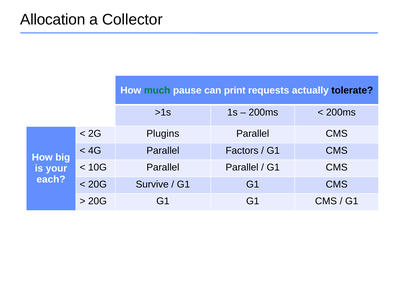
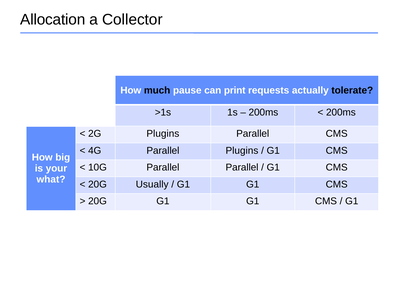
much colour: green -> black
Parallel Factors: Factors -> Plugins
each: each -> what
Survive: Survive -> Usually
